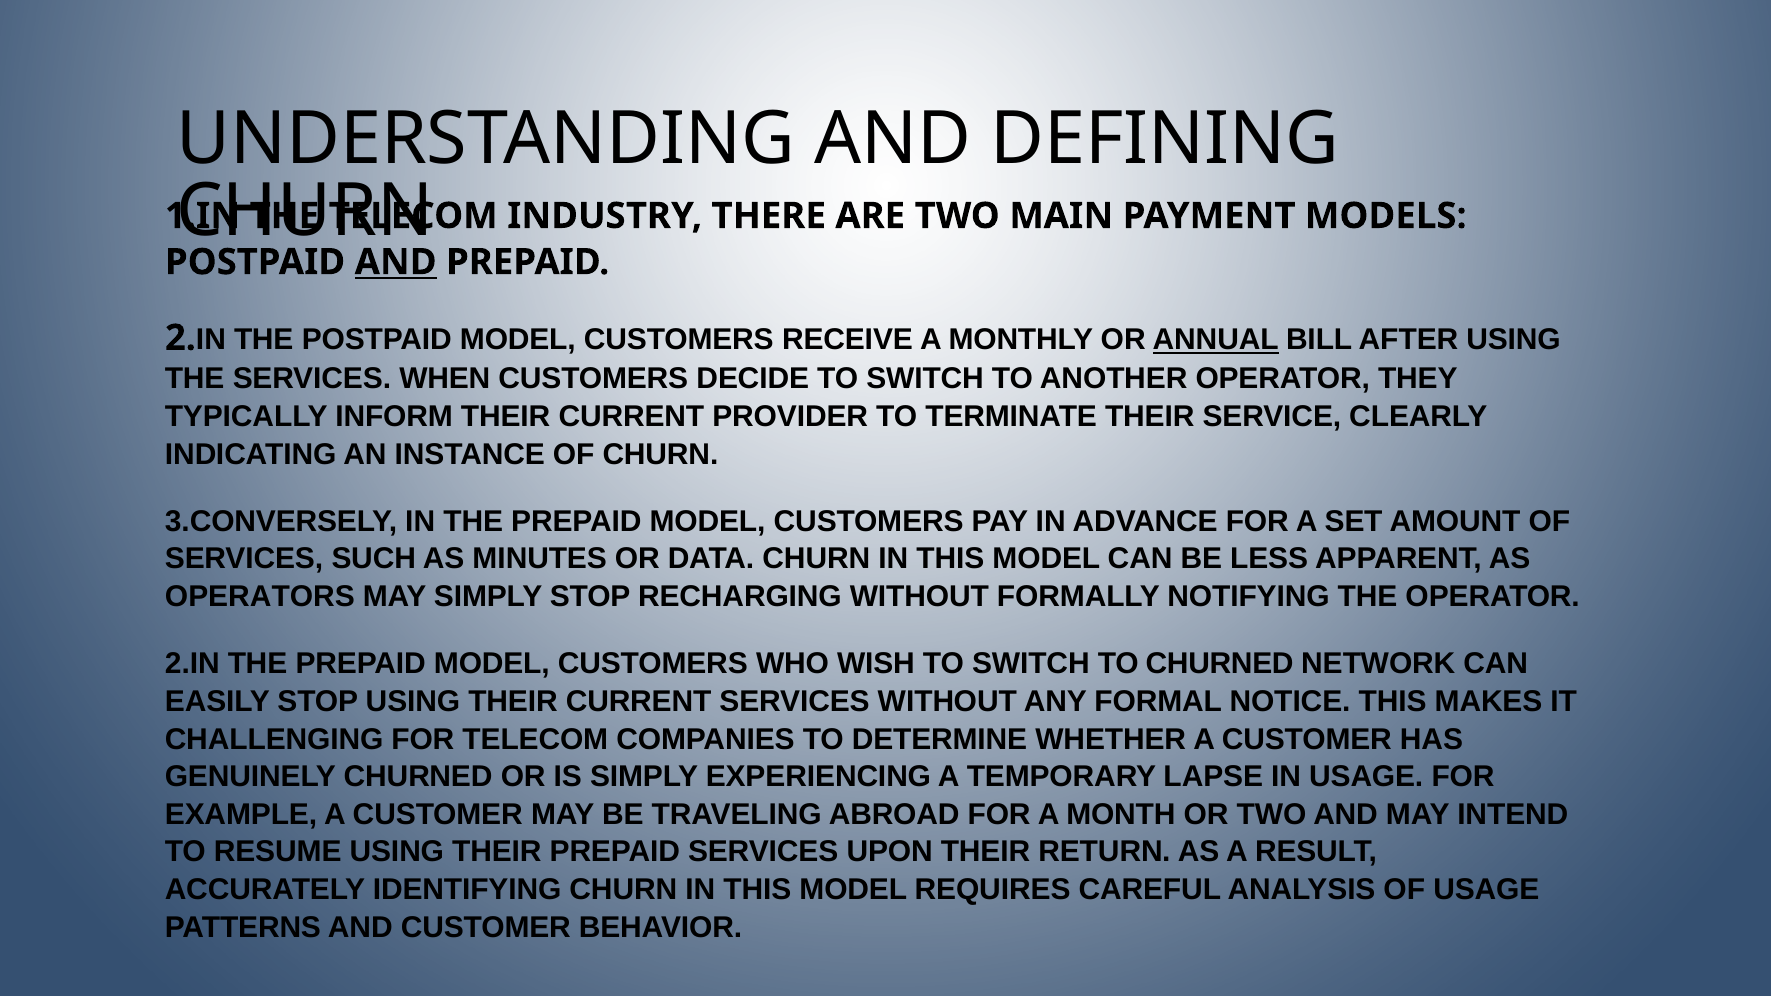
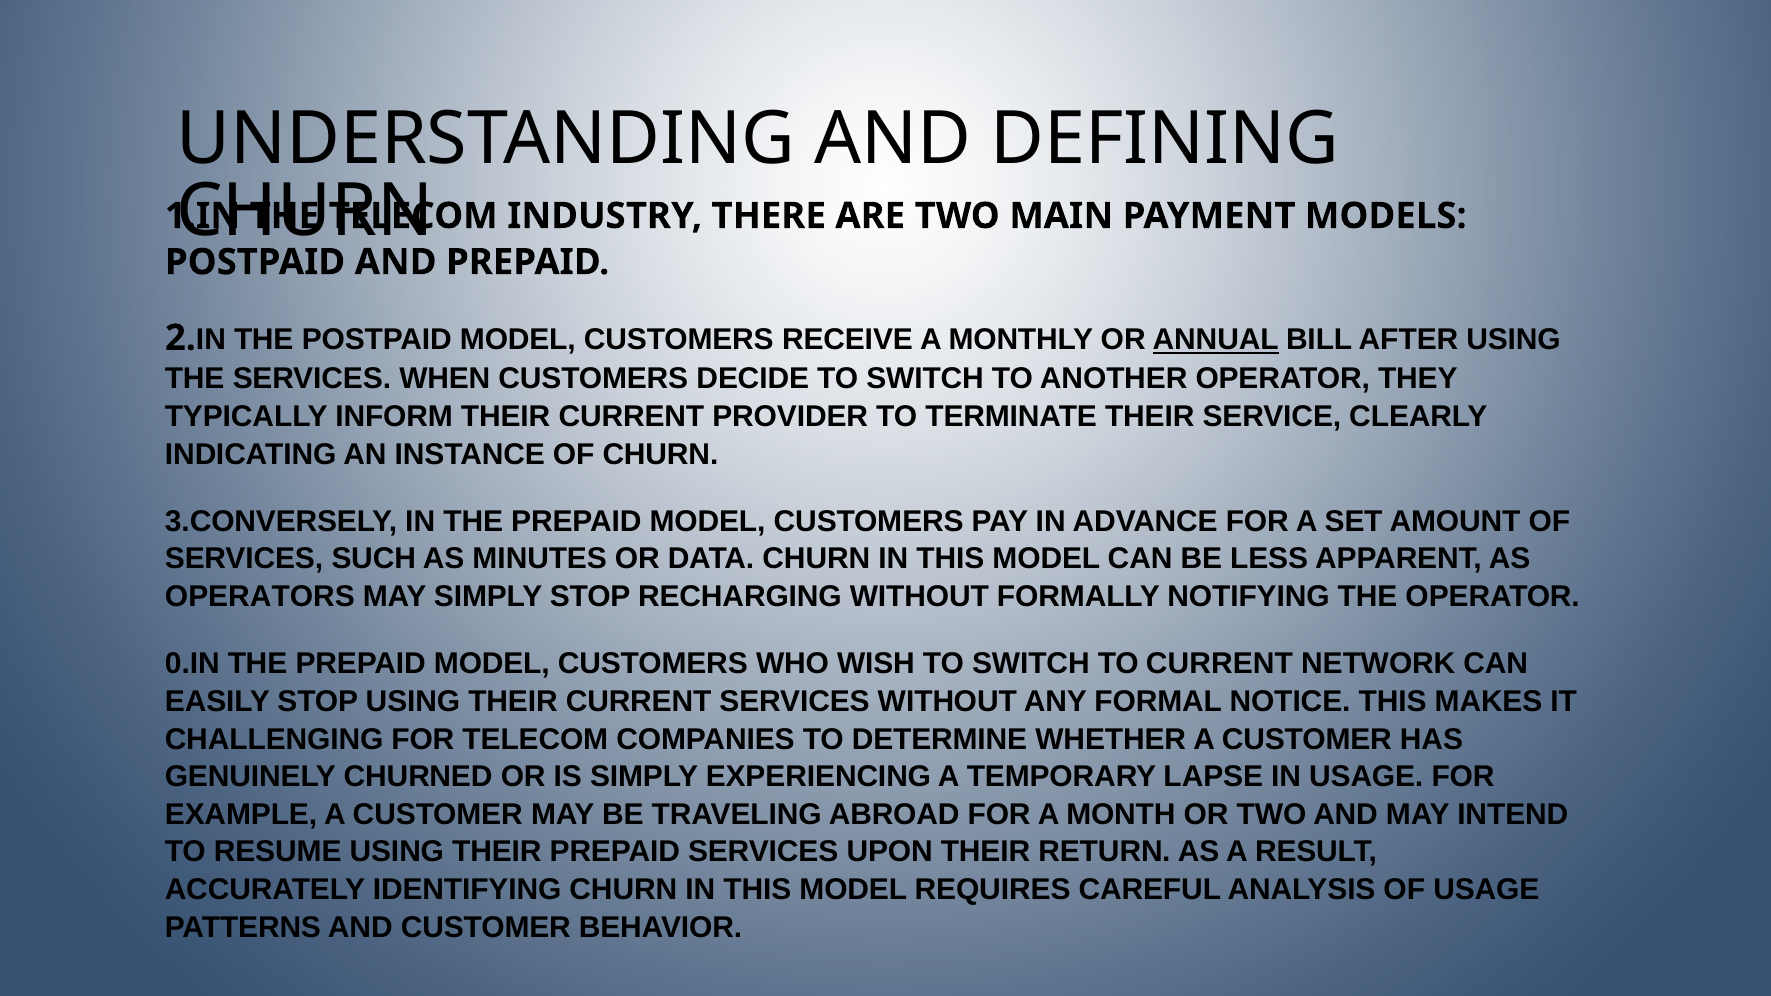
AND at (396, 262) underline: present -> none
2.IN: 2.IN -> 0.IN
TO CHURNED: CHURNED -> CURRENT
